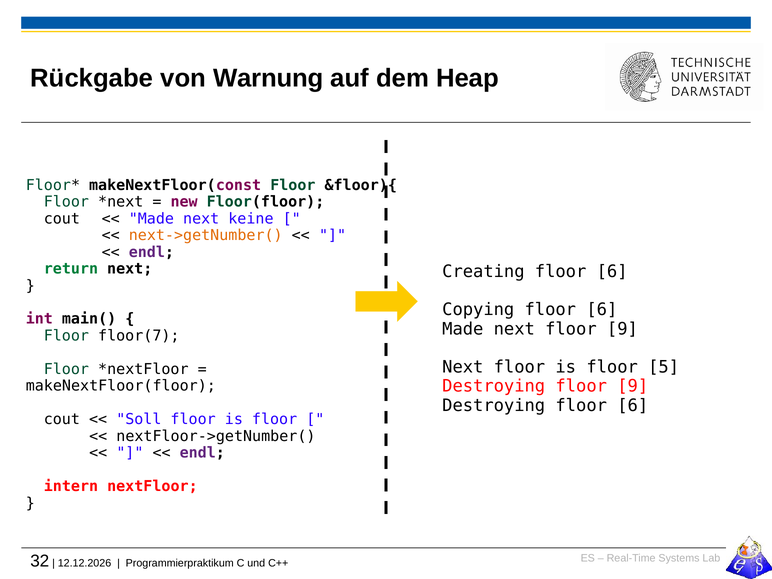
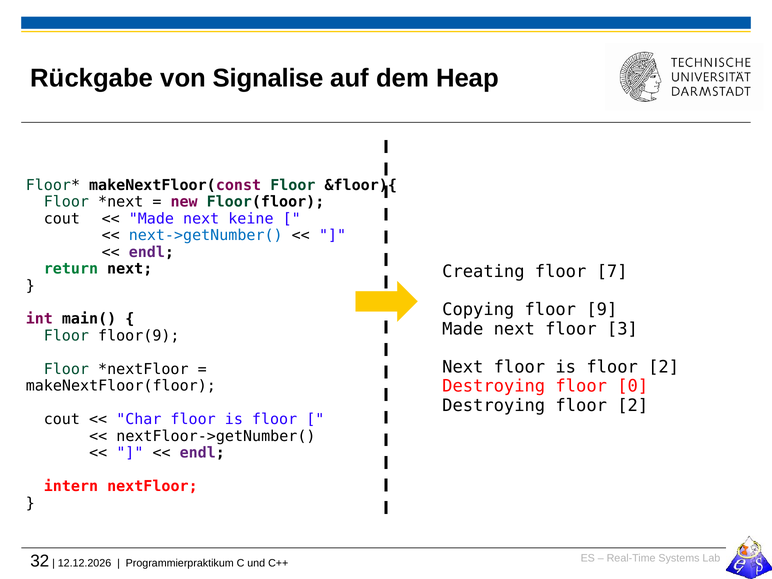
Warnung: Warnung -> Signalise
next->getNumber( colour: orange -> blue
Creating floor 6: 6 -> 7
Copying floor 6: 6 -> 9
next floor 9: 9 -> 3
floor(7: floor(7 -> floor(9
is floor 5: 5 -> 2
Destroying floor 9: 9 -> 0
Destroying floor 6: 6 -> 2
Soll: Soll -> Char
